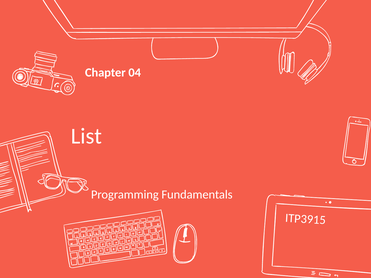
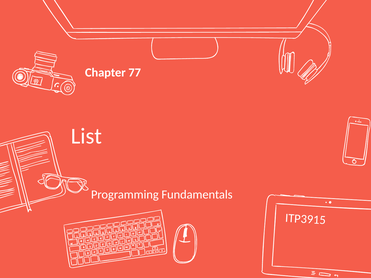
04: 04 -> 77
